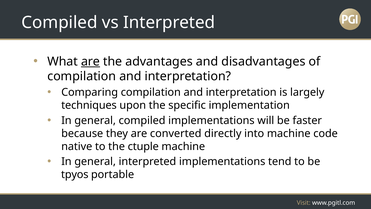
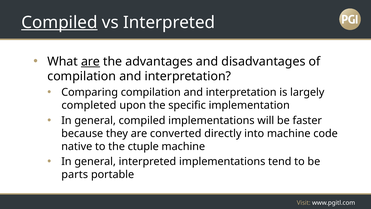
Compiled at (59, 22) underline: none -> present
techniques: techniques -> completed
tpyos: tpyos -> parts
